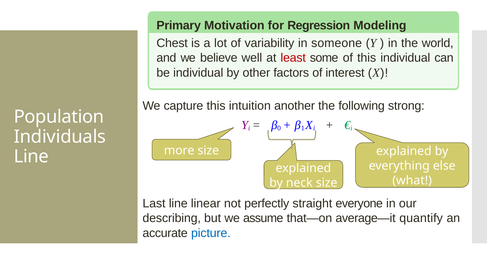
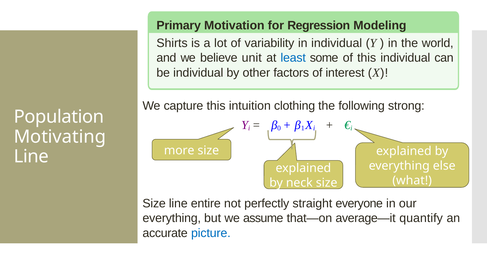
Chest: Chest -> Shirts
in someone: someone -> individual
well: well -> unit
least colour: red -> blue
another: another -> clothing
Individuals: Individuals -> Motivating
Last at (154, 203): Last -> Size
linear: linear -> entire
describing at (172, 218): describing -> everything
